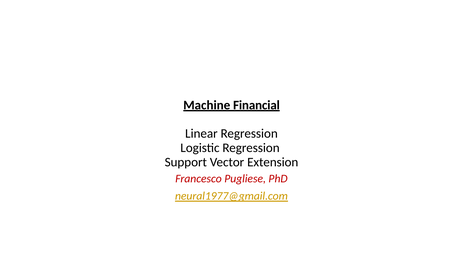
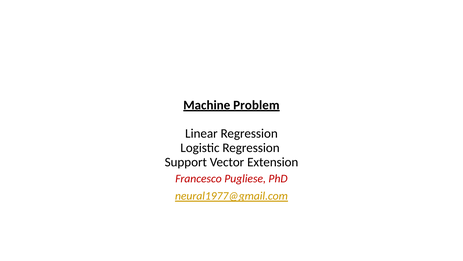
Financial: Financial -> Problem
